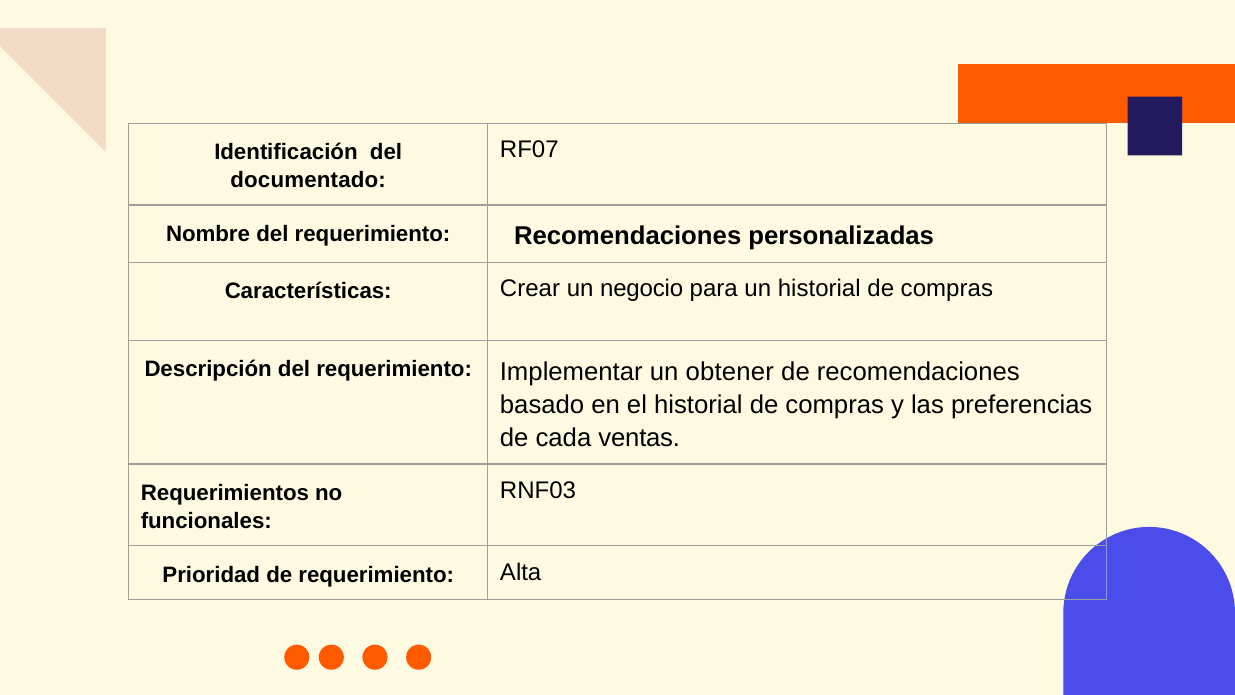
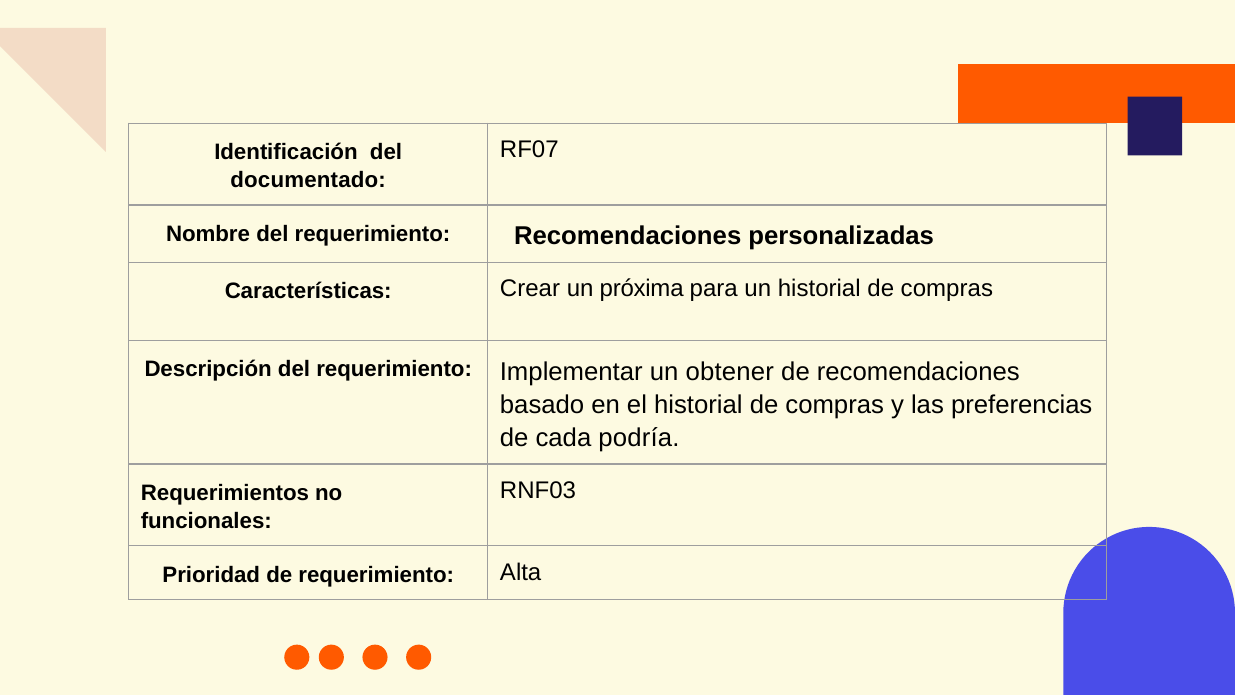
negocio: negocio -> próxima
ventas: ventas -> podría
